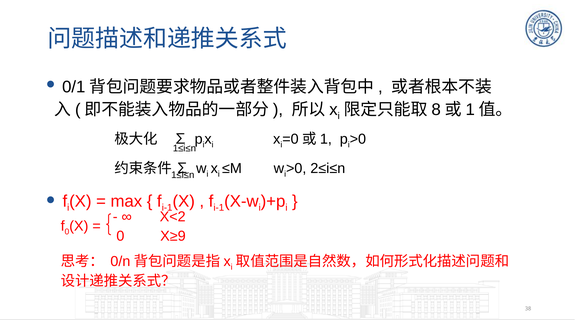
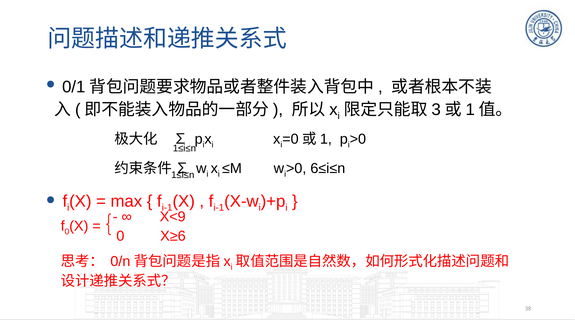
8: 8 -> 3
2≤i≤n: 2≤i≤n -> 6≤i≤n
X<2: X<2 -> X<9
X≥9: X≥9 -> X≥6
